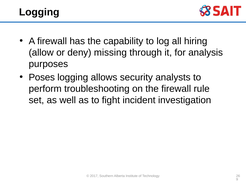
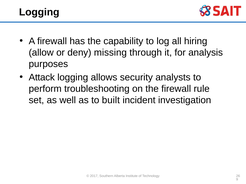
Poses: Poses -> Attack
fight: fight -> built
